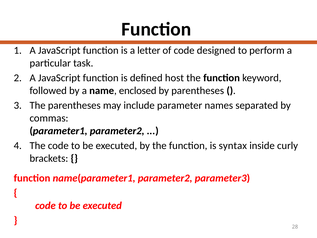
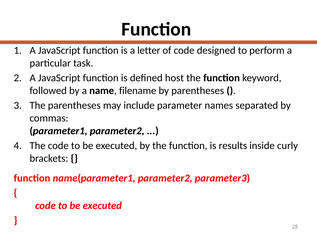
enclosed: enclosed -> filename
syntax: syntax -> results
